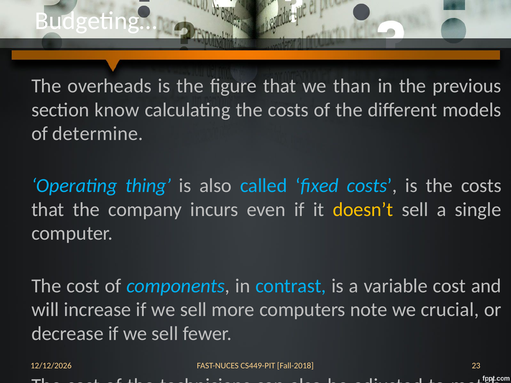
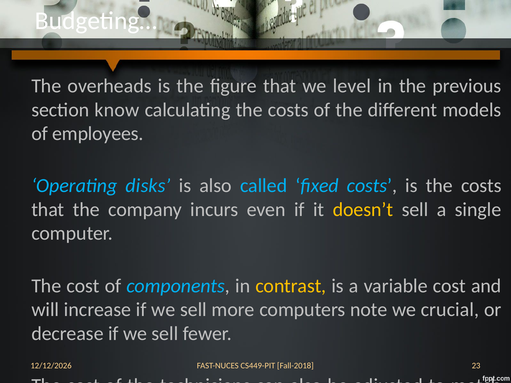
than: than -> level
determine: determine -> employees
thing: thing -> disks
contrast colour: light blue -> yellow
